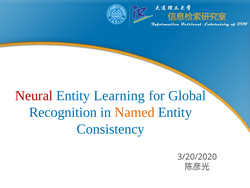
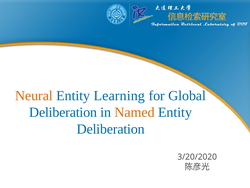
Neural colour: red -> orange
Recognition at (63, 112): Recognition -> Deliberation
Consistency at (111, 129): Consistency -> Deliberation
